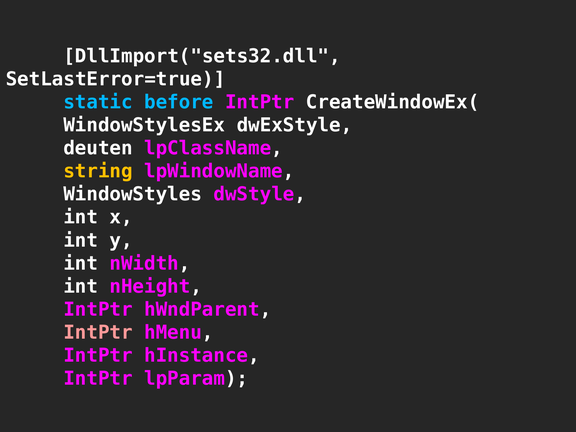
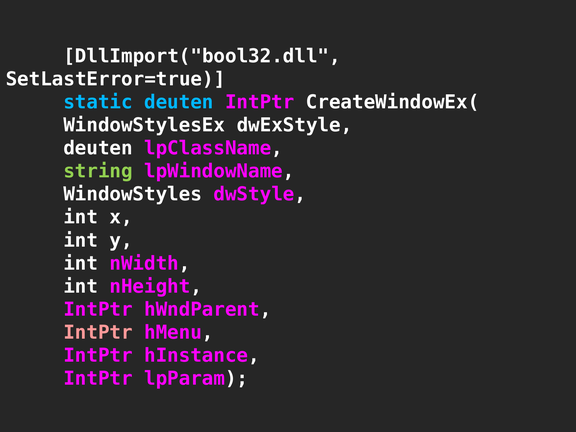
DllImport("sets32.dll: DllImport("sets32.dll -> DllImport("bool32.dll
static before: before -> deuten
string colour: yellow -> light green
